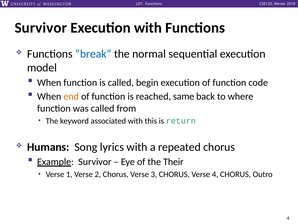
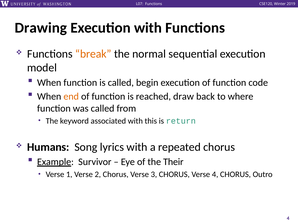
Survivor at (41, 28): Survivor -> Drawing
break colour: blue -> orange
same: same -> draw
